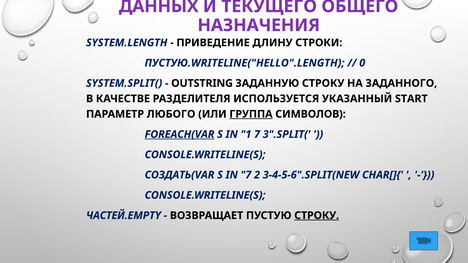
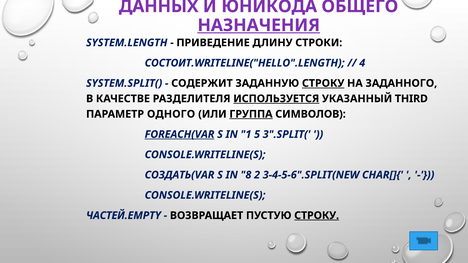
ТЕКУЩЕГО: ТЕКУЩЕГО -> ЮНИКОДА
НАЗНАЧЕНИЯ underline: none -> present
ПУСТУЮ.WRITELINE("HELLO".LENGTH: ПУСТУЮ.WRITELINE("HELLO".LENGTH -> СОСТОИТ.WRITELINE("HELLO".LENGTH
0: 0 -> 4
OUTSTRING: OUTSTRING -> СОДЕРЖИТ
СТРОКУ at (323, 83) underline: none -> present
ИСПОЛЬЗУЕТСЯ underline: none -> present
START: START -> THIRD
ЛЮБОГО: ЛЮБОГО -> ОДНОГО
1 7: 7 -> 5
IN 7: 7 -> 8
